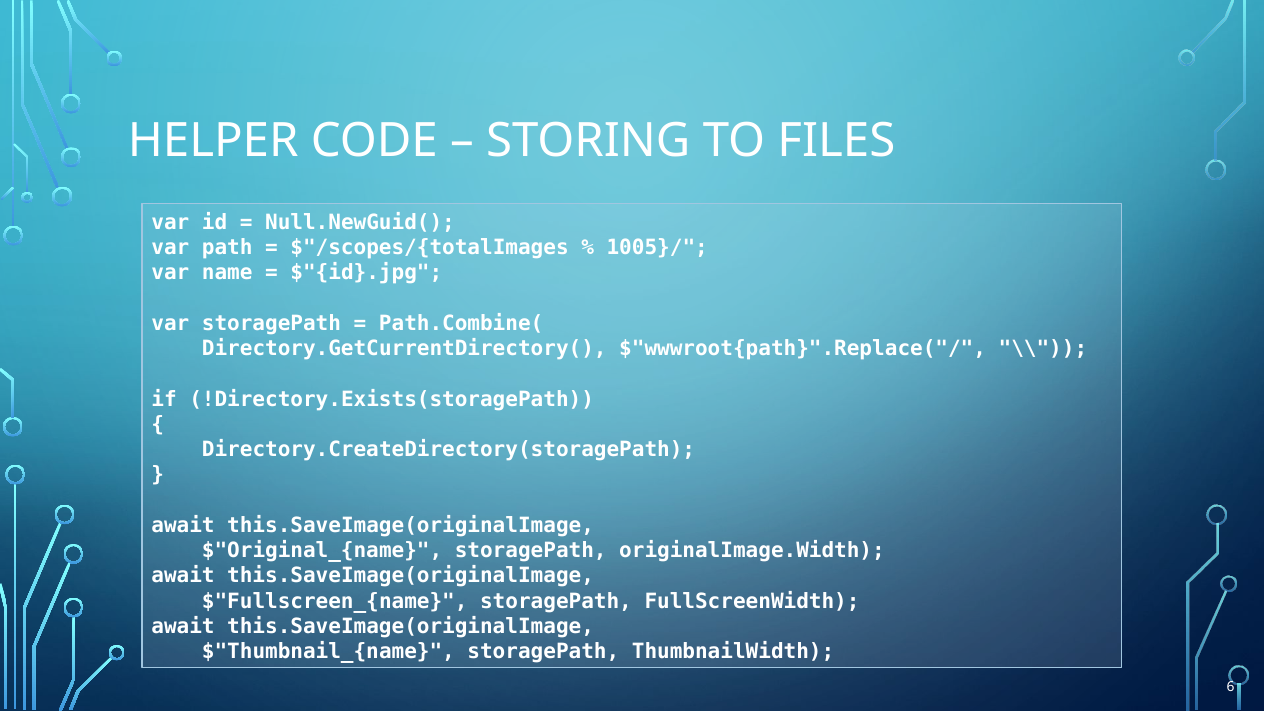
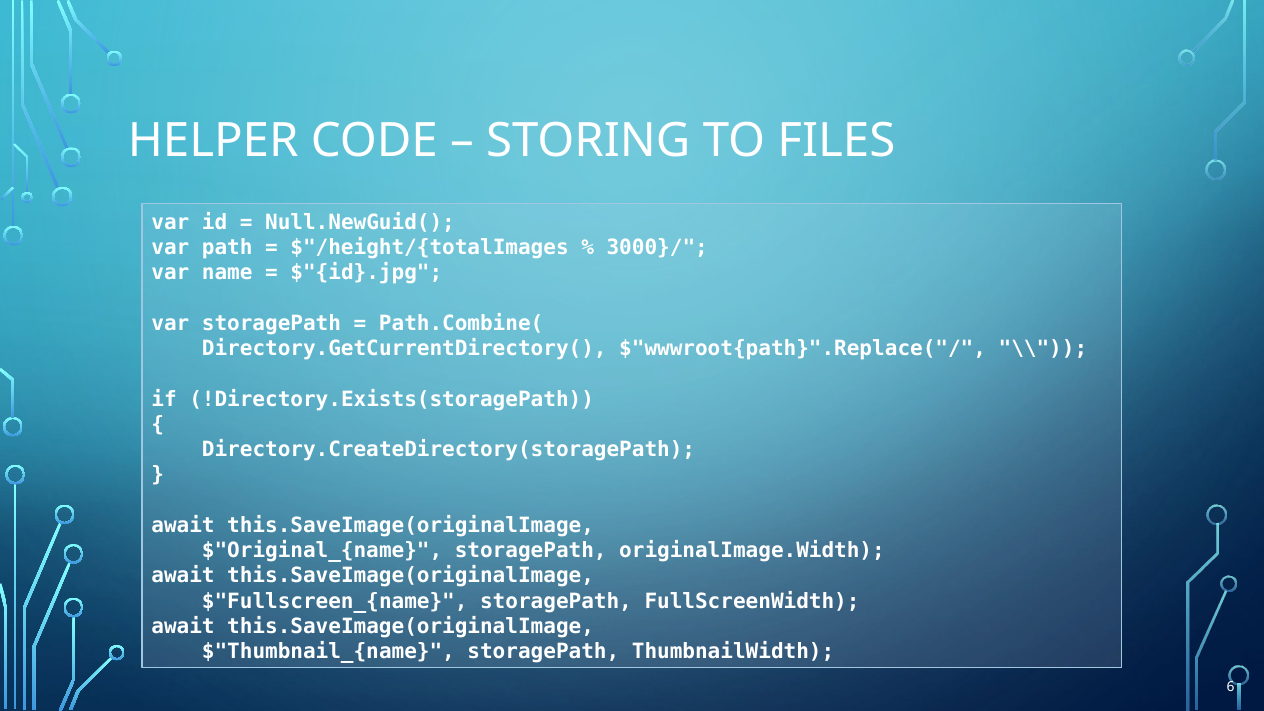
$"/scopes/{totalImages: $"/scopes/{totalImages -> $"/height/{totalImages
1005}/: 1005}/ -> 3000}/
